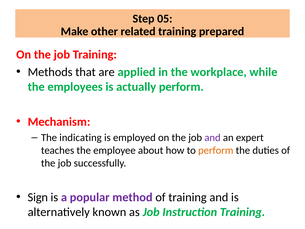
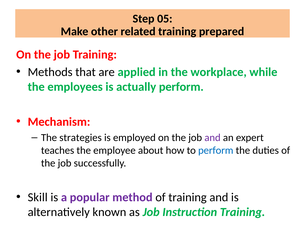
indicating: indicating -> strategies
perform at (216, 150) colour: orange -> blue
Sign: Sign -> Skill
